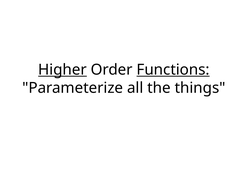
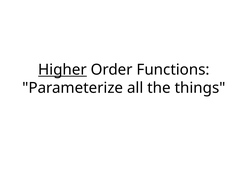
Functions underline: present -> none
